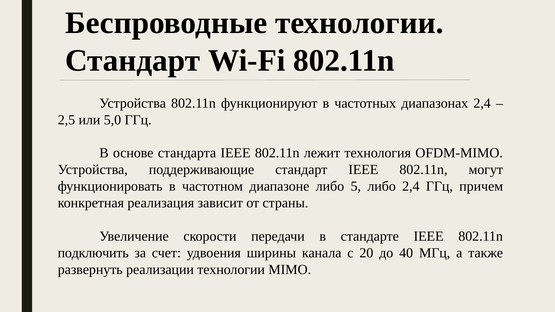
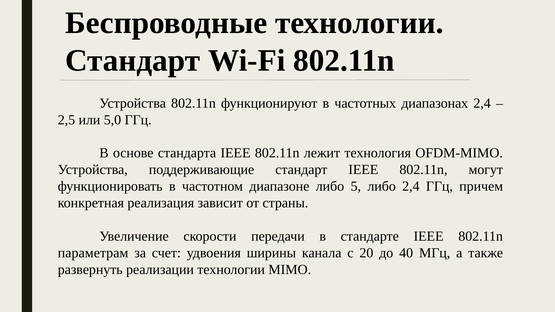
подключить: подключить -> параметрам
